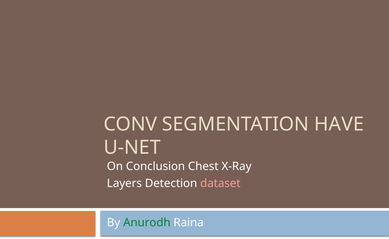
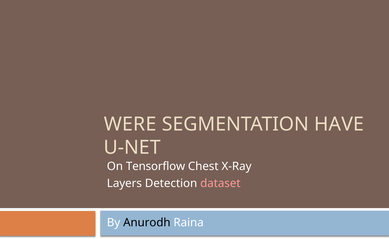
CONV: CONV -> WERE
Conclusion: Conclusion -> Tensorflow
Anurodh colour: green -> black
